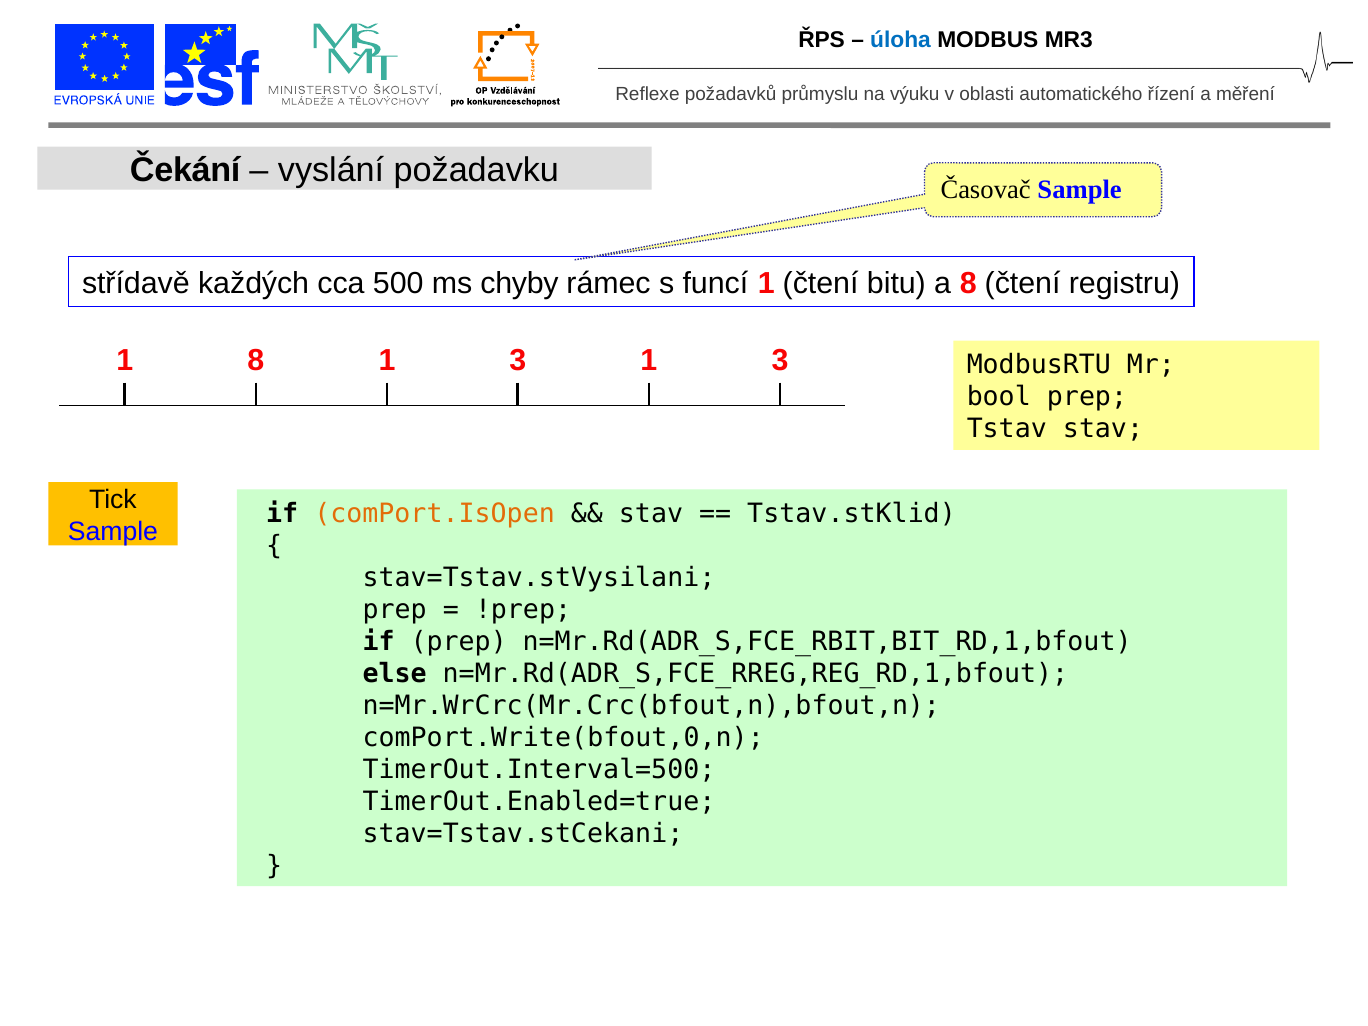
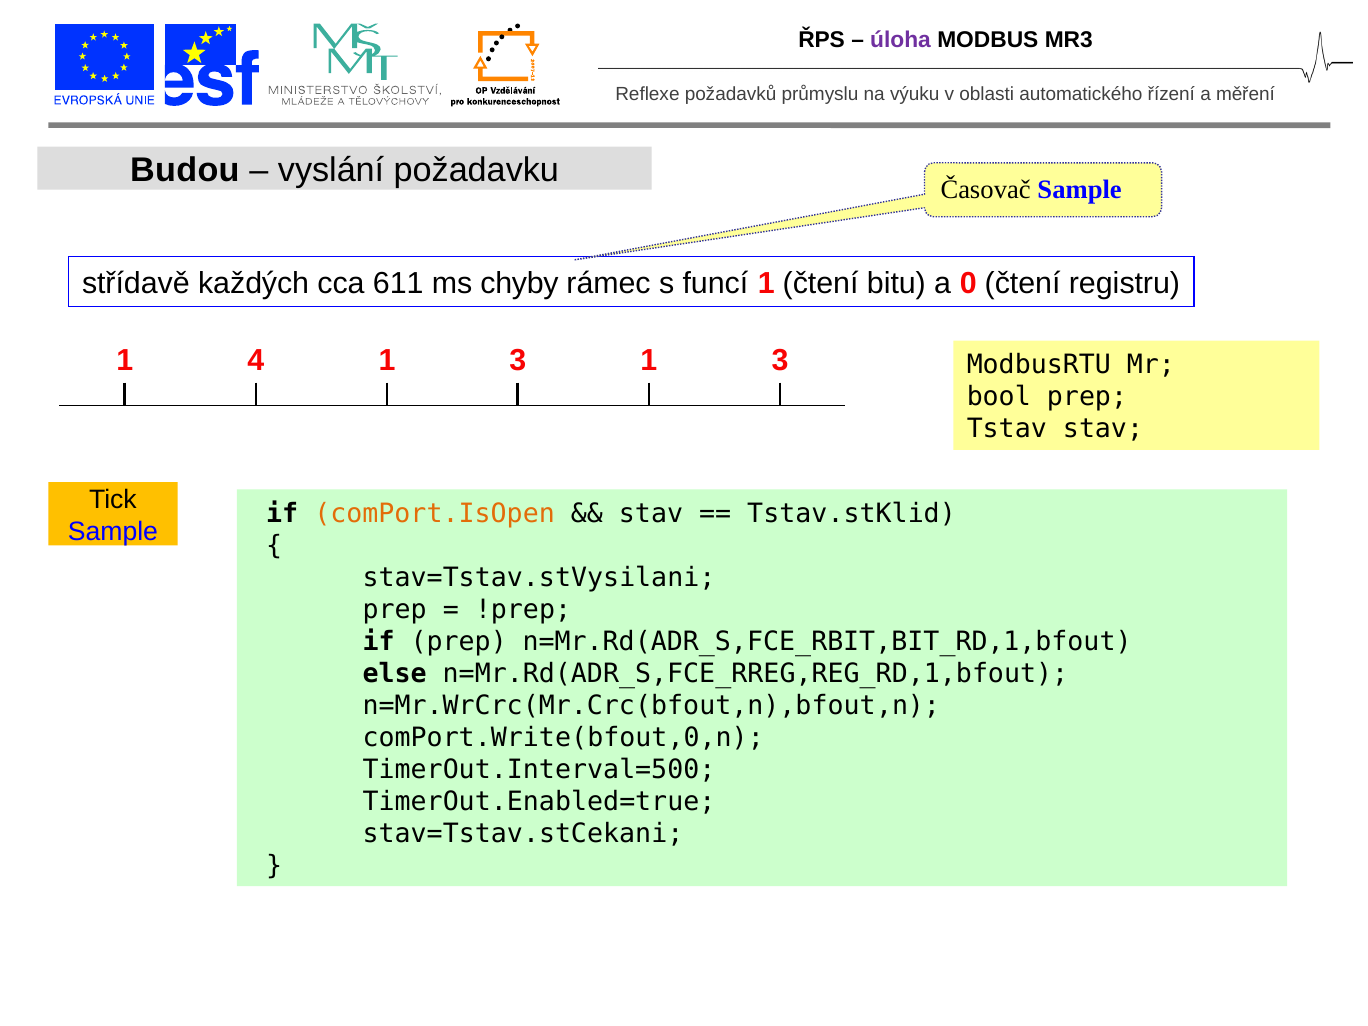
úloha colour: blue -> purple
Čekání: Čekání -> Budou
500: 500 -> 611
a 8: 8 -> 0
1 8: 8 -> 4
